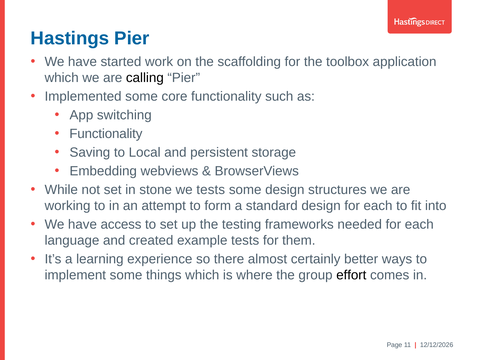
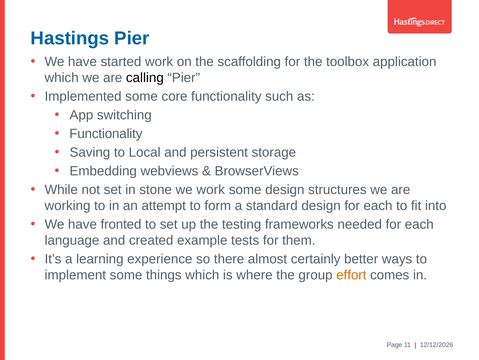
we tests: tests -> work
access: access -> fronted
effort colour: black -> orange
